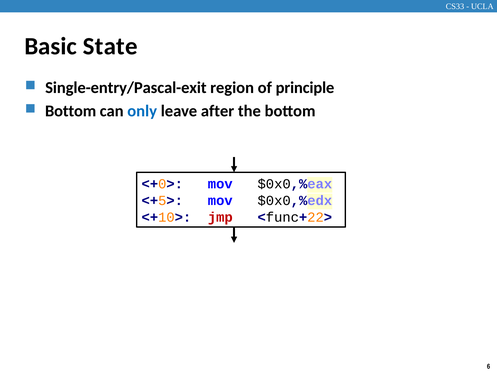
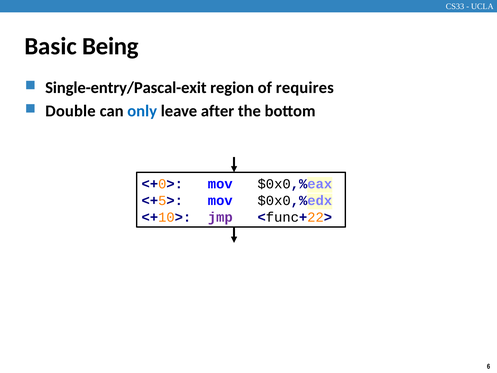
State: State -> Being
principle: principle -> requires
Bottom at (71, 111): Bottom -> Double
jmp colour: red -> purple
